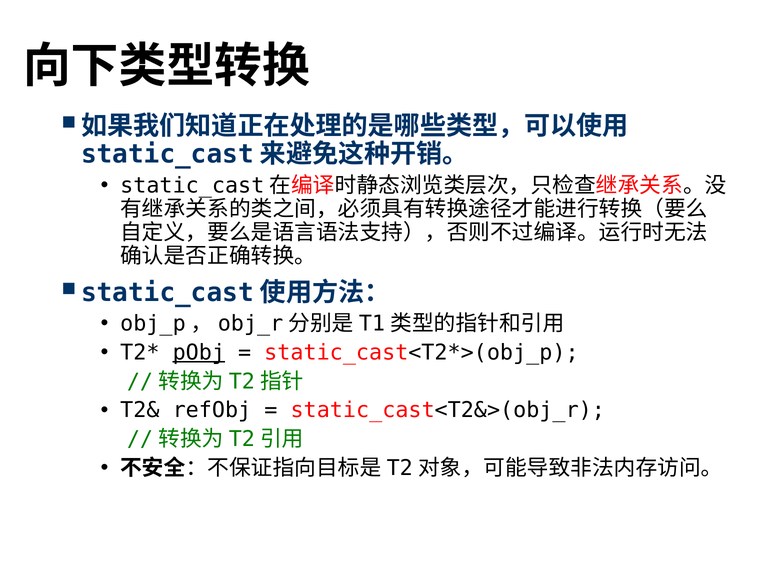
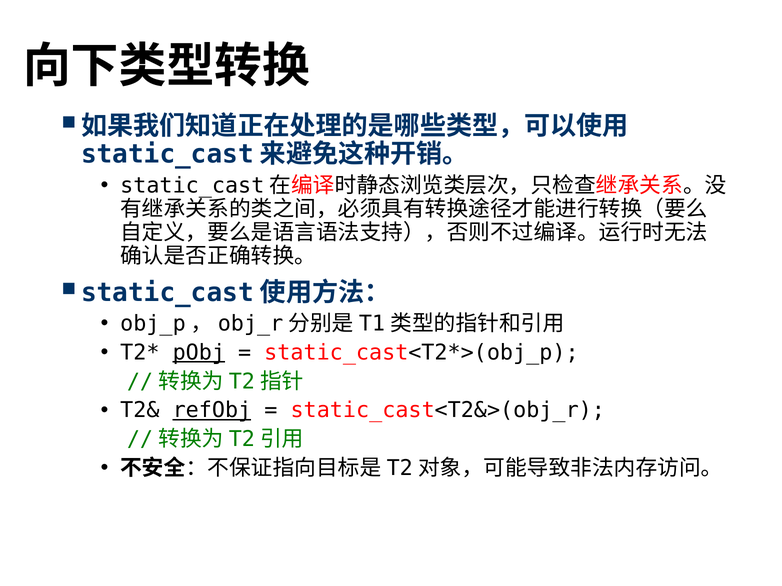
refObj underline: none -> present
